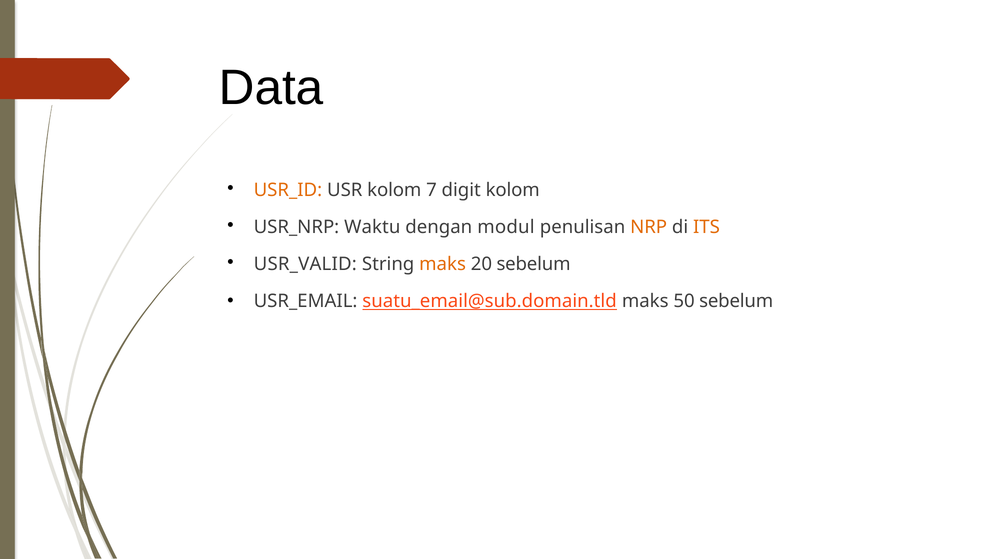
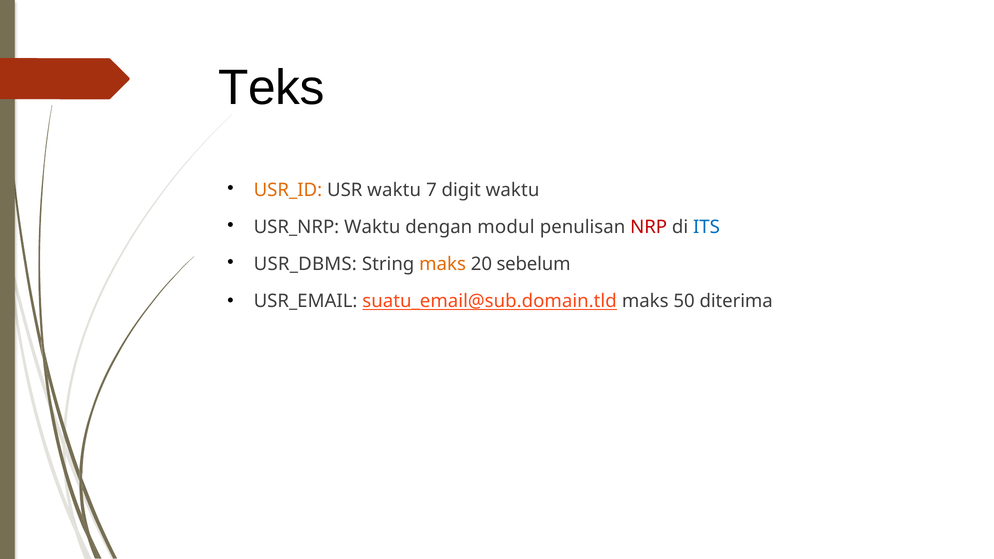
Data: Data -> Teks
USR kolom: kolom -> waktu
digit kolom: kolom -> waktu
NRP colour: orange -> red
ITS colour: orange -> blue
USR_VALID: USR_VALID -> USR_DBMS
50 sebelum: sebelum -> diterima
